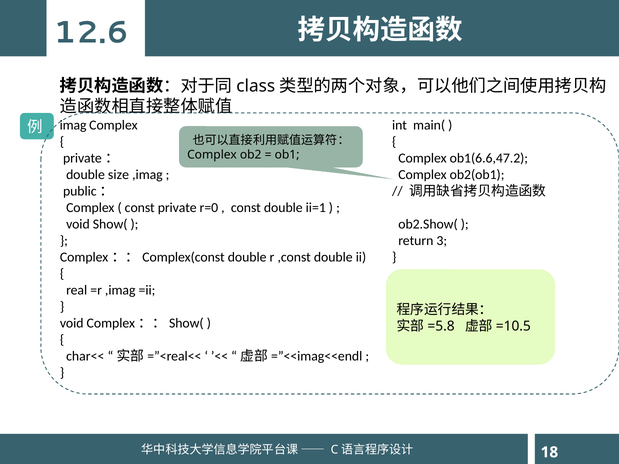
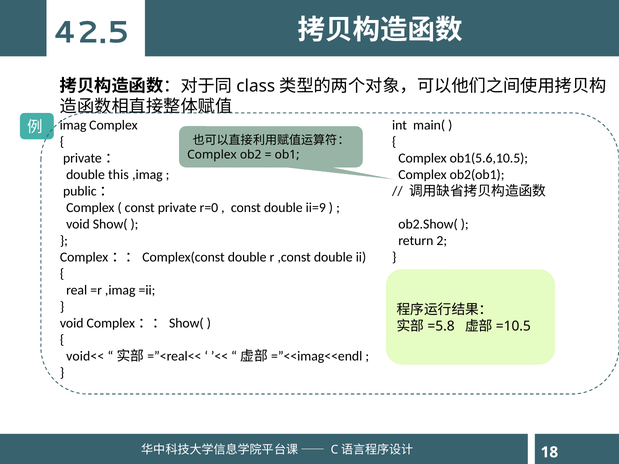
12.6: 12.6 -> 42.5
ob1(6.6,47.2: ob1(6.6,47.2 -> ob1(5.6,10.5
size: size -> this
ii=1: ii=1 -> ii=9
3: 3 -> 2
char<<: char<< -> void<<
